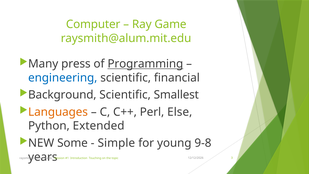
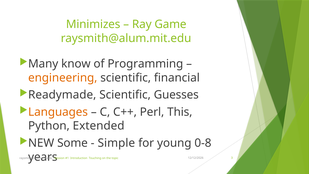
Computer: Computer -> Minimizes
press: press -> know
Programming underline: present -> none
engineering colour: blue -> orange
Background: Background -> Readymade
Smallest: Smallest -> Guesses
Else: Else -> This
9-8: 9-8 -> 0-8
